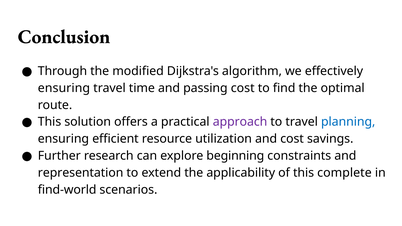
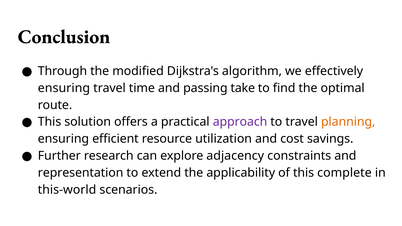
passing cost: cost -> take
planning colour: blue -> orange
beginning: beginning -> adjacency
find-world: find-world -> this-world
